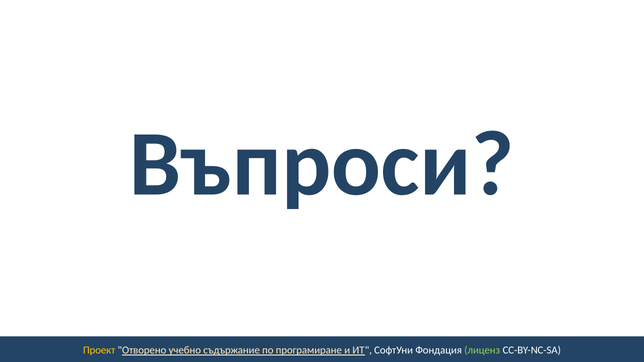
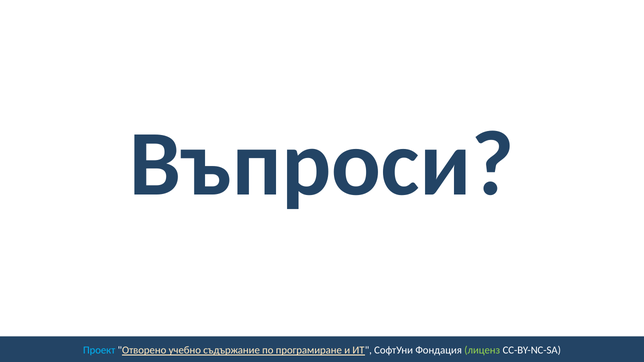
Проект colour: yellow -> light blue
